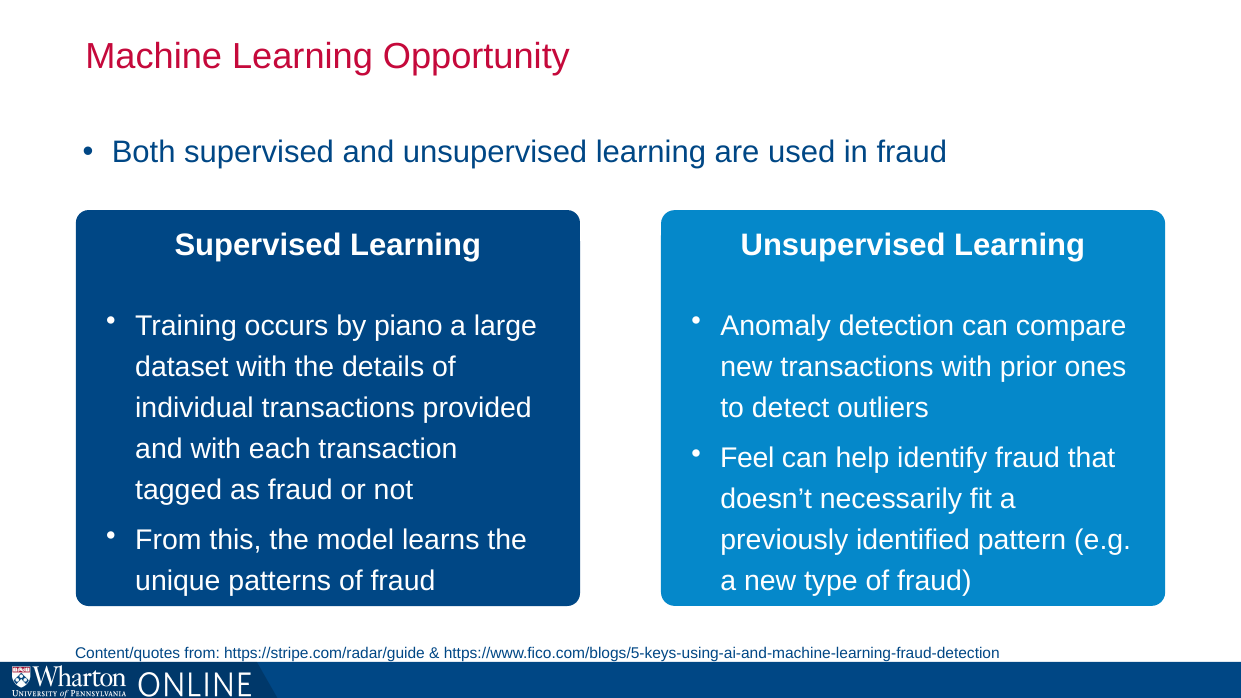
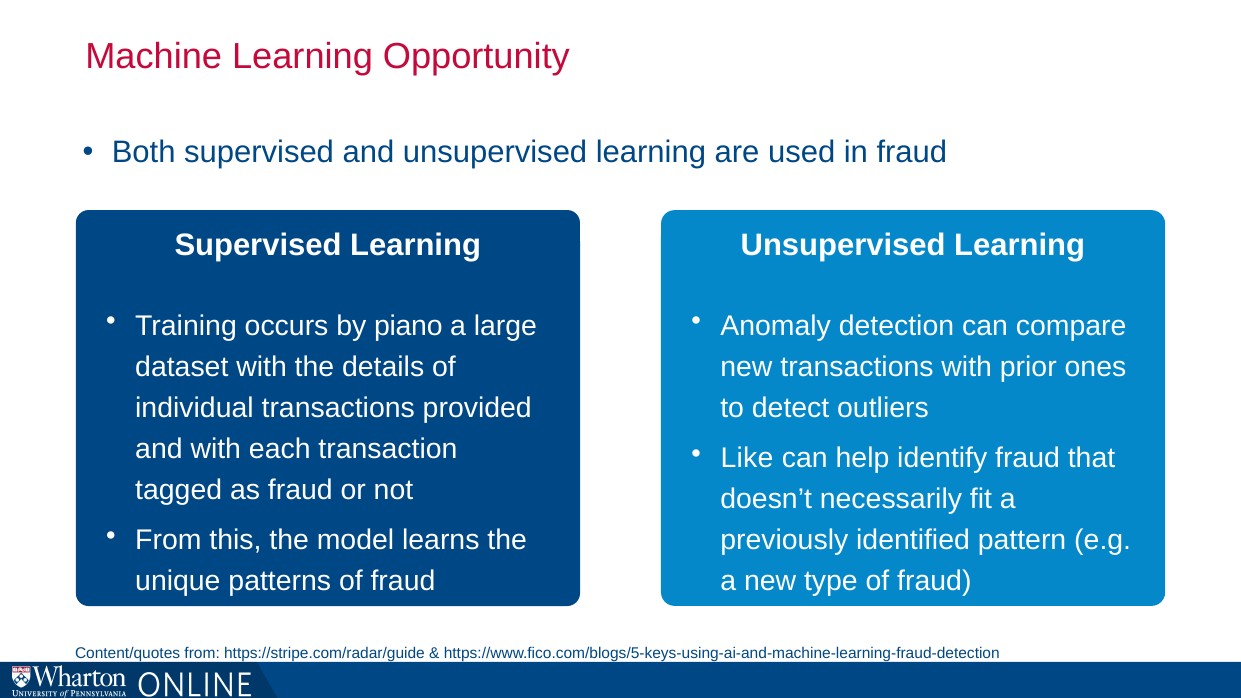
Feel: Feel -> Like
